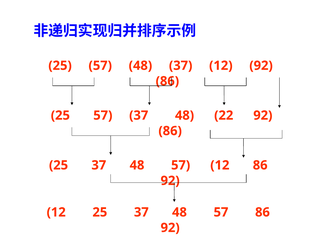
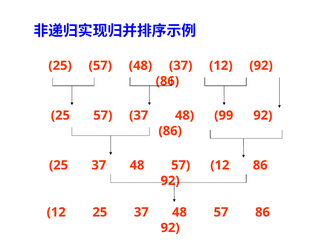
22: 22 -> 99
